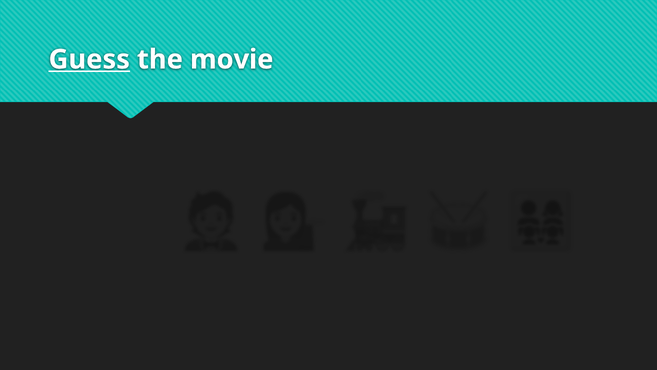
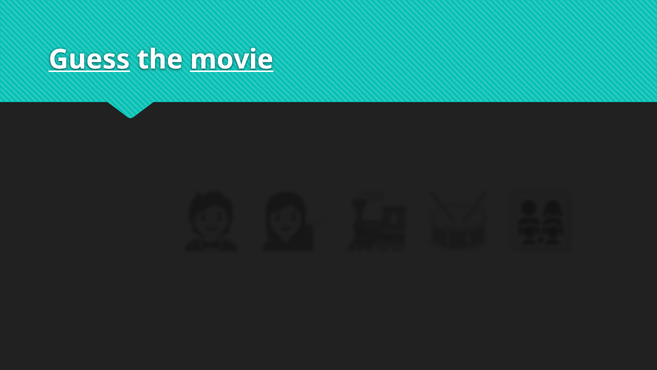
movie underline: none -> present
